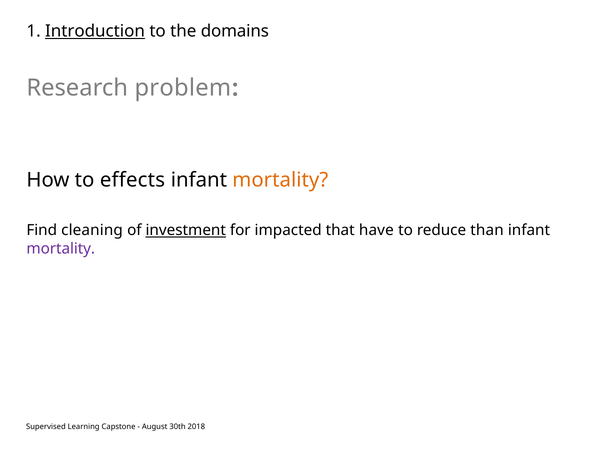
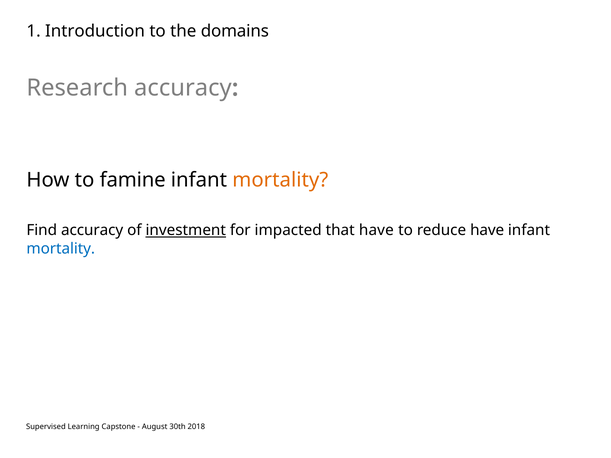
Introduction underline: present -> none
Research problem: problem -> accuracy
effects: effects -> famine
Find cleaning: cleaning -> accuracy
reduce than: than -> have
mortality at (61, 249) colour: purple -> blue
